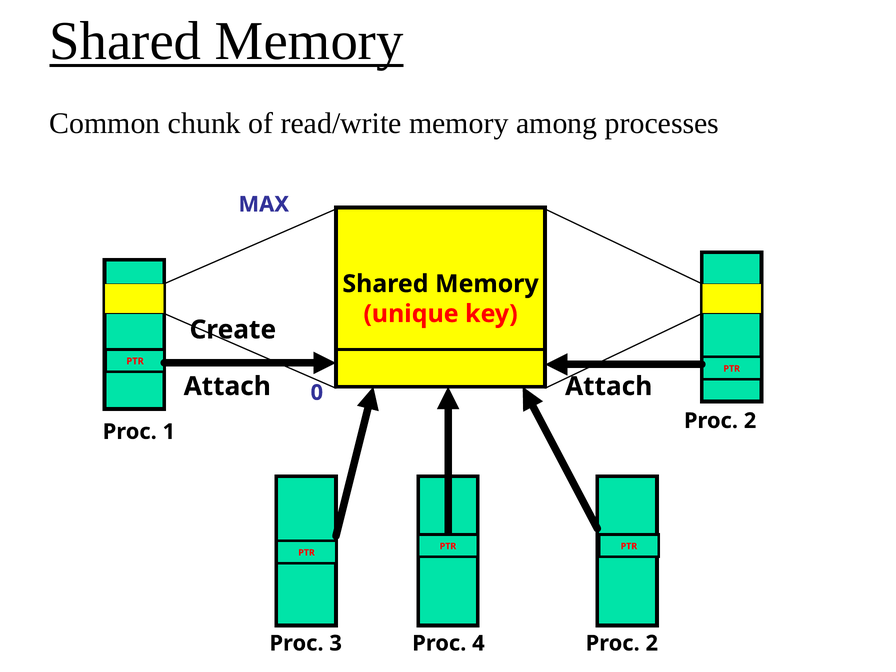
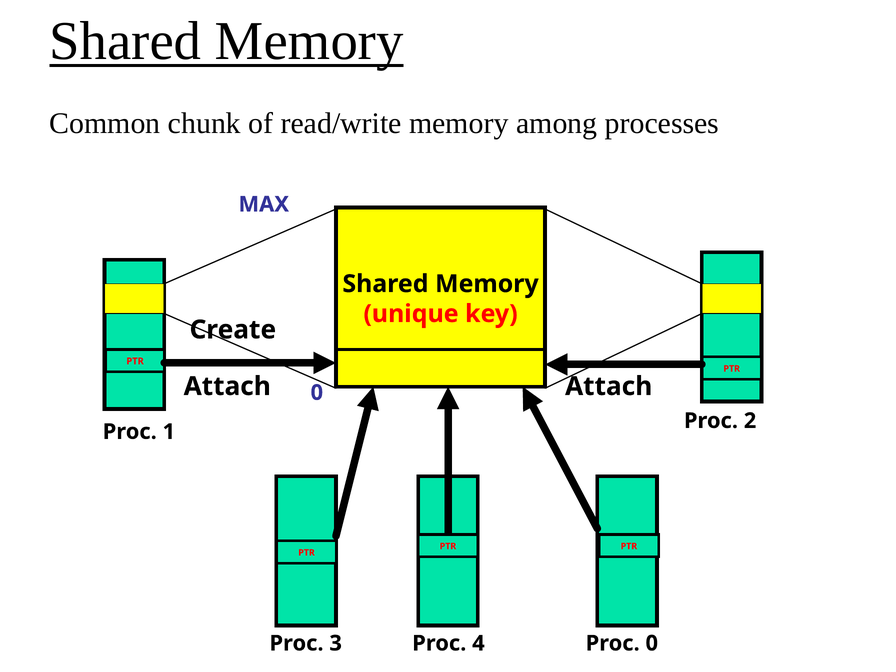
4 Proc 2: 2 -> 0
